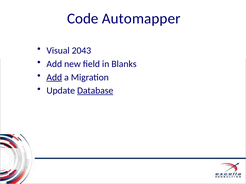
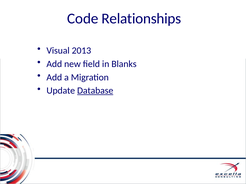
Automapper: Automapper -> Relationships
2043: 2043 -> 2013
Add at (54, 77) underline: present -> none
